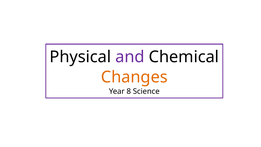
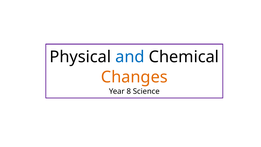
and colour: purple -> blue
